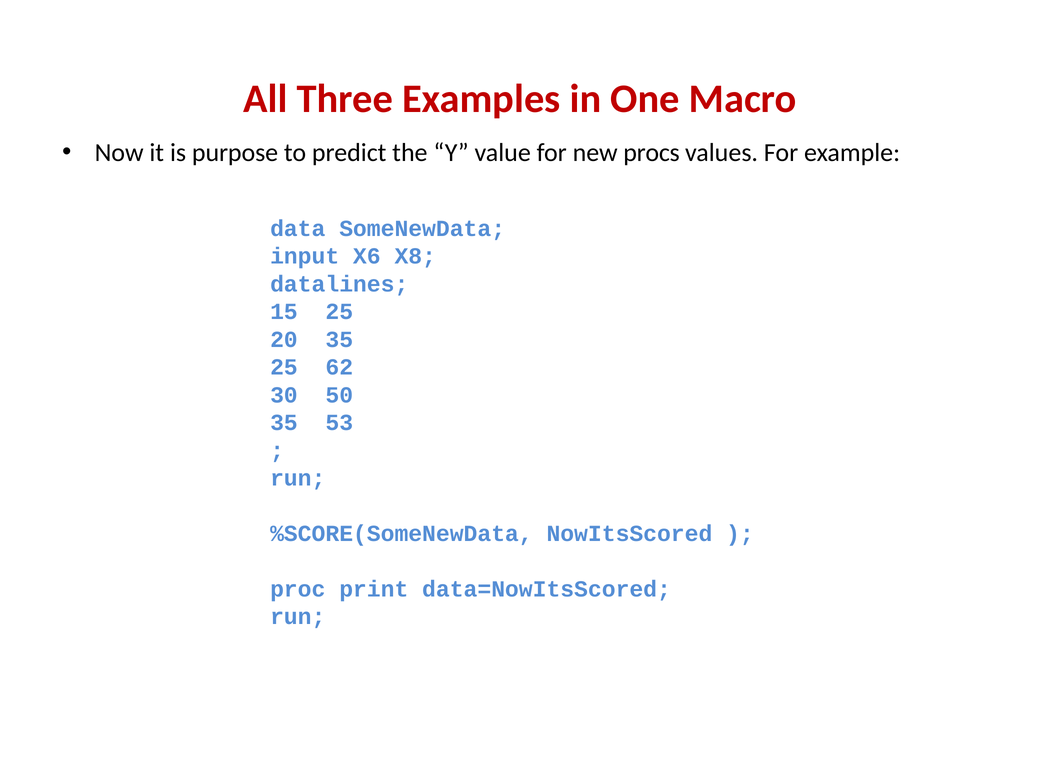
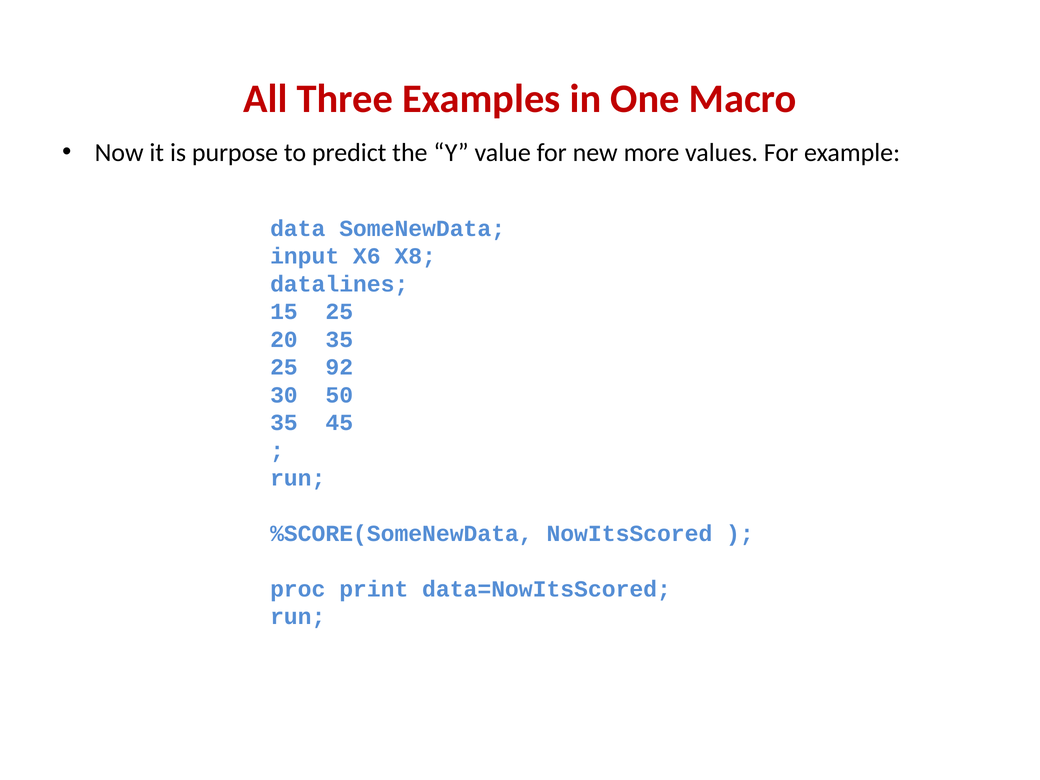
procs: procs -> more
62: 62 -> 92
53: 53 -> 45
